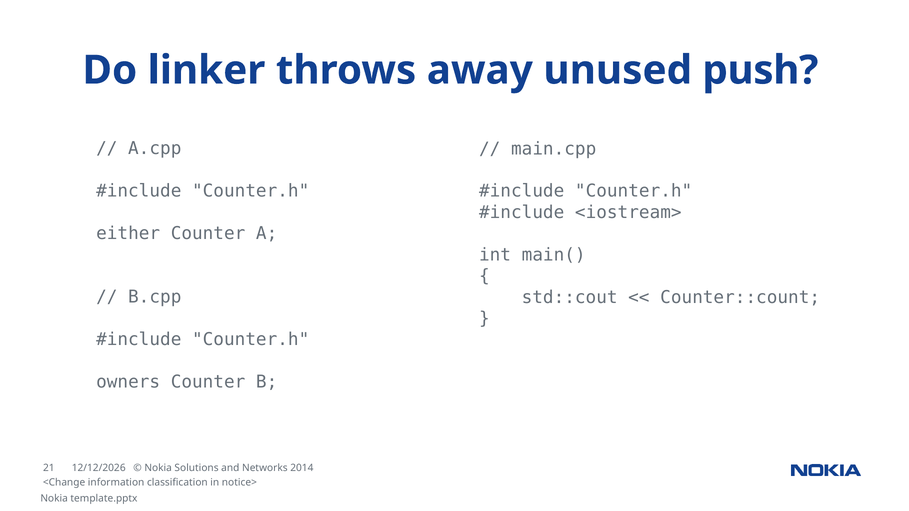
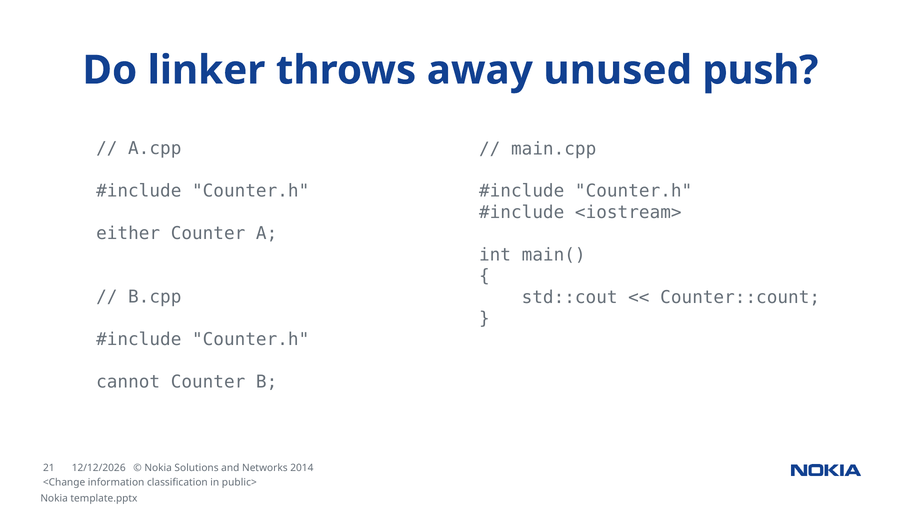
owners: owners -> cannot
notice>: notice> -> public>
